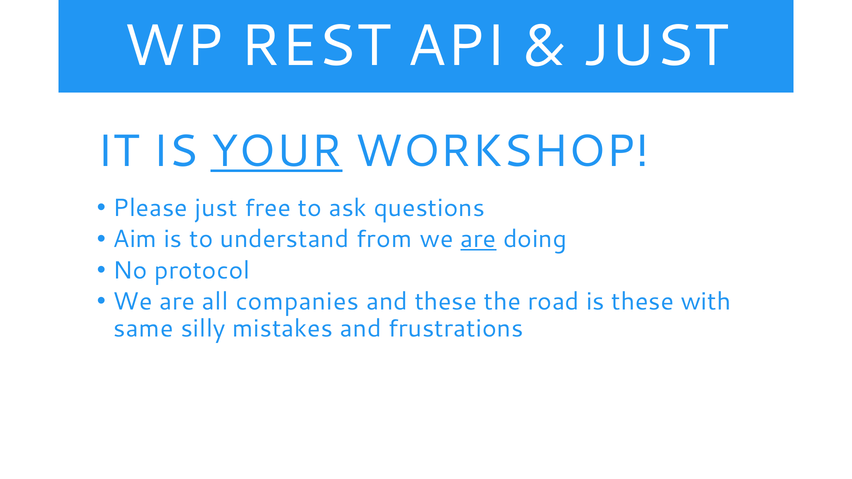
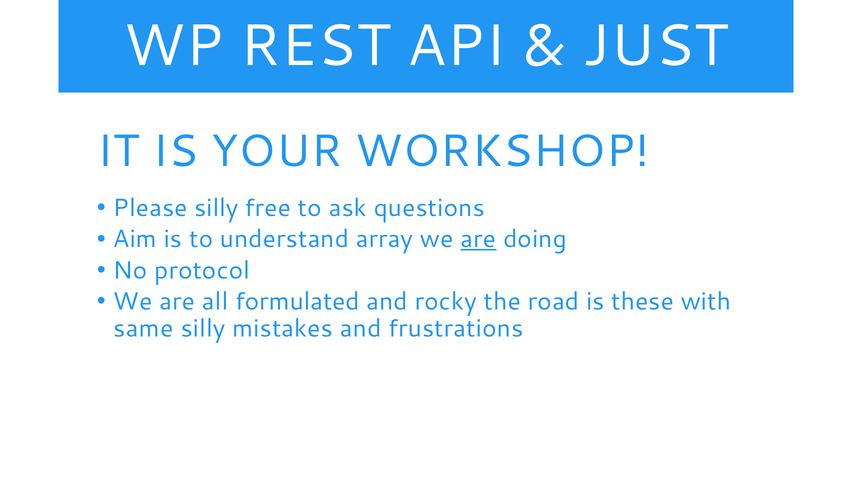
YOUR underline: present -> none
Please just: just -> silly
from: from -> array
companies: companies -> formulated
and these: these -> rocky
